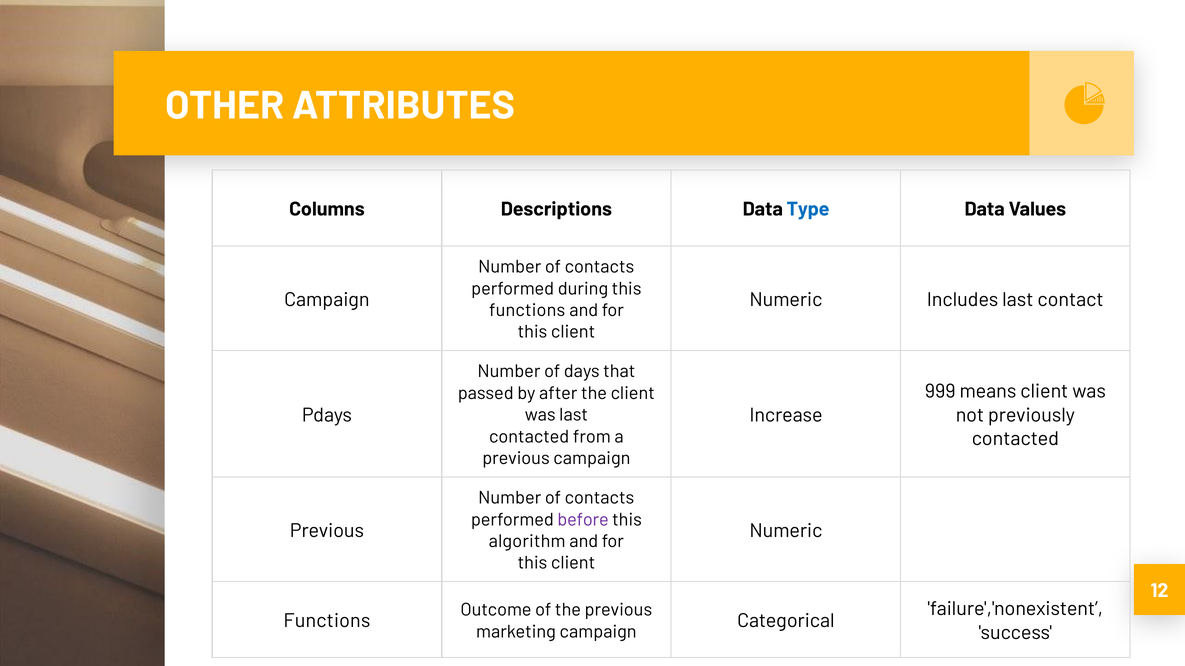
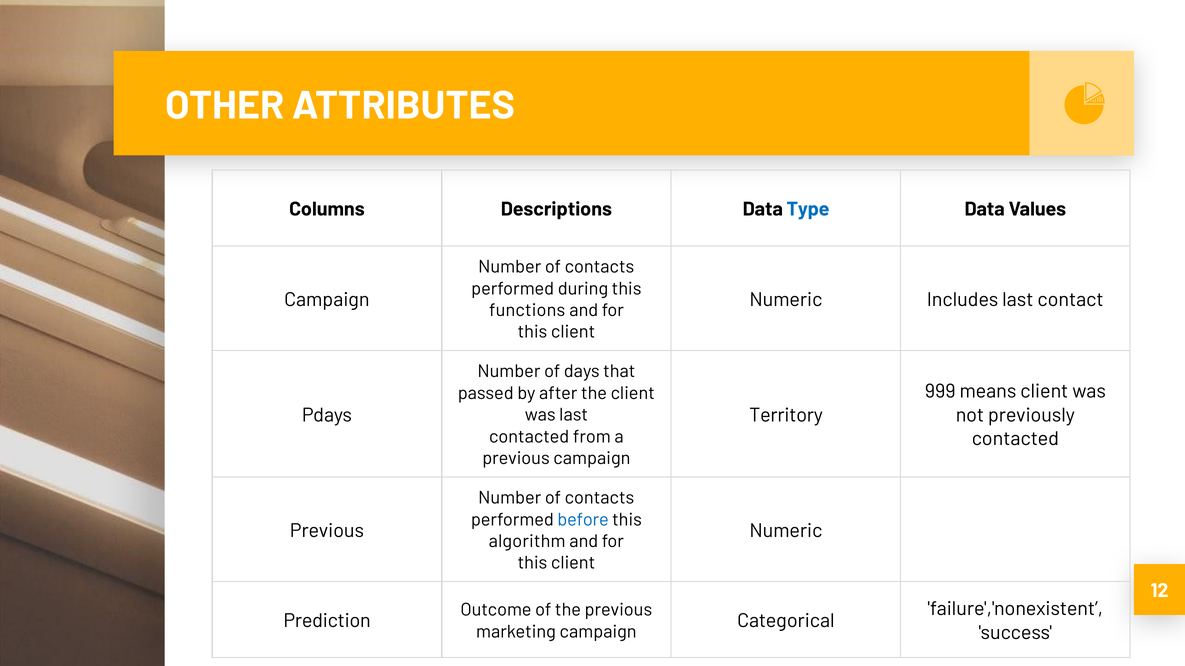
Increase: Increase -> Territory
before colour: purple -> blue
Functions at (327, 621): Functions -> Prediction
